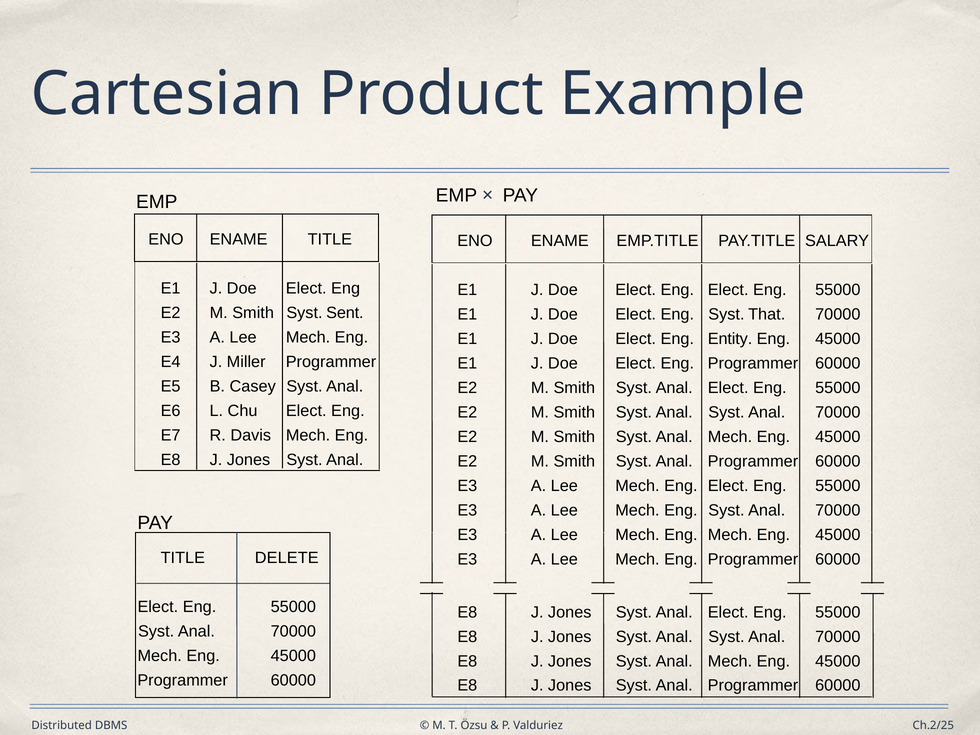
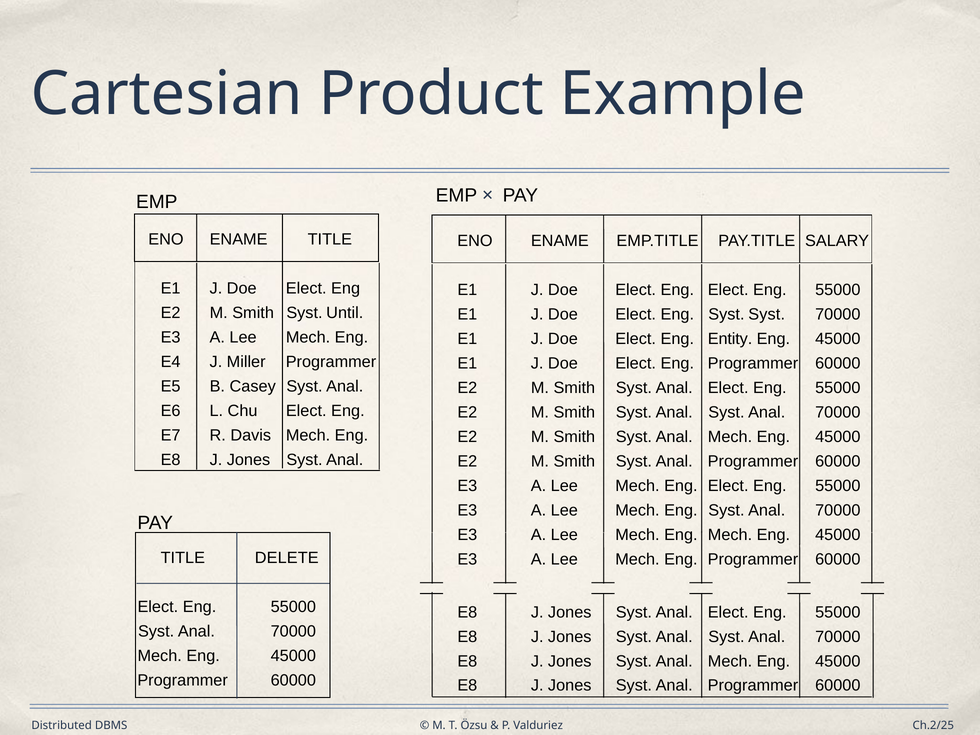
Sent: Sent -> Until
Syst That: That -> Syst
